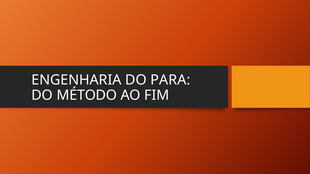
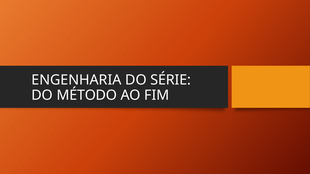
PARA: PARA -> SÉRIE
